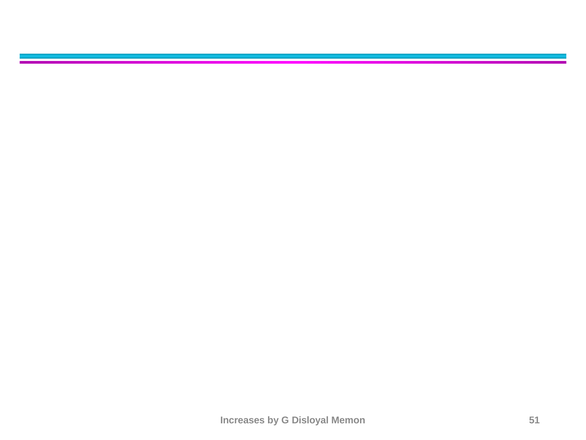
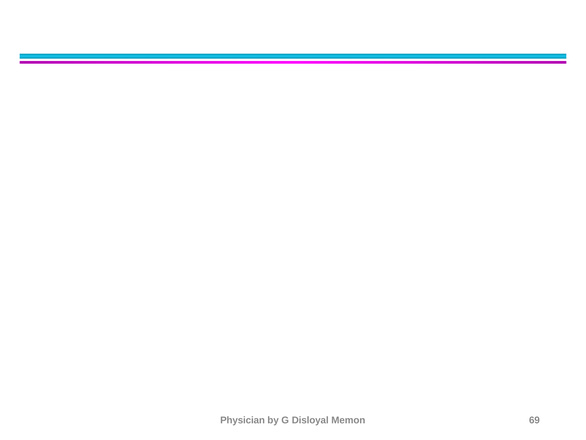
Increases: Increases -> Physician
51: 51 -> 69
